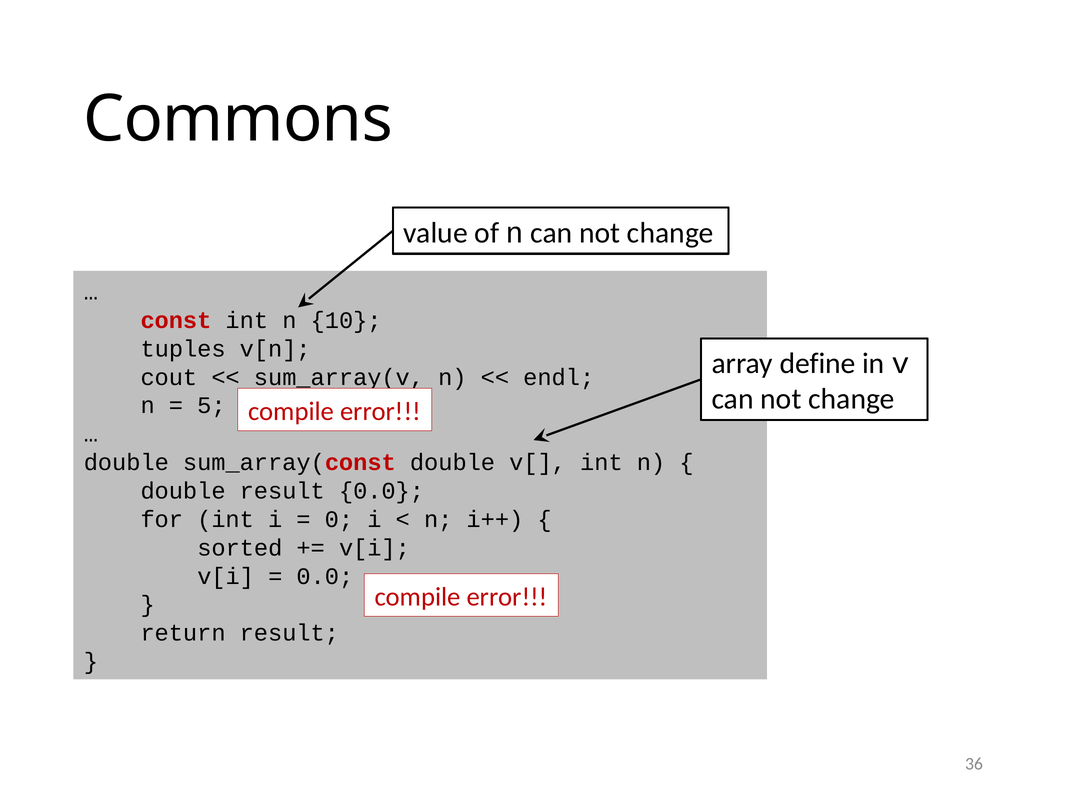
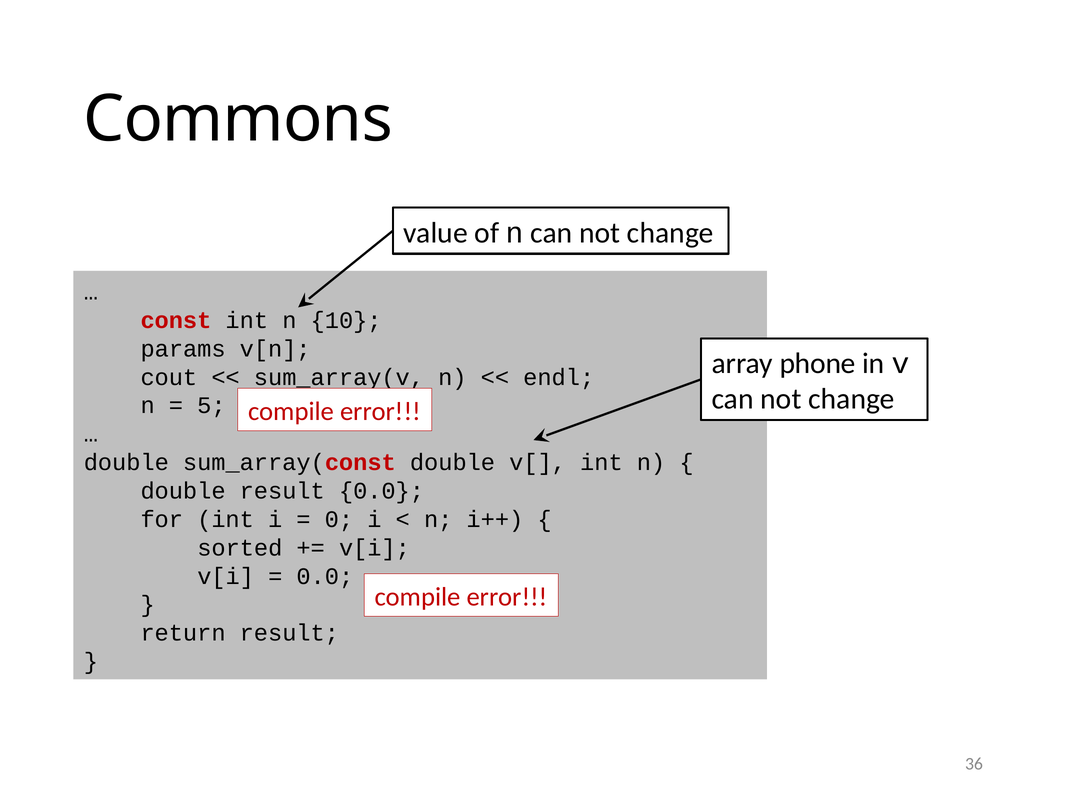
tuples: tuples -> params
define: define -> phone
